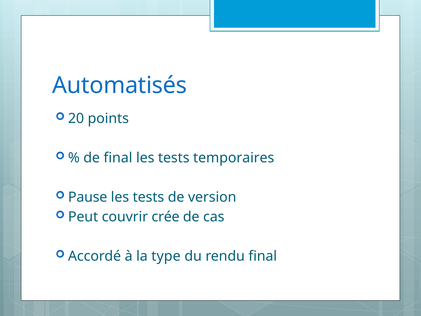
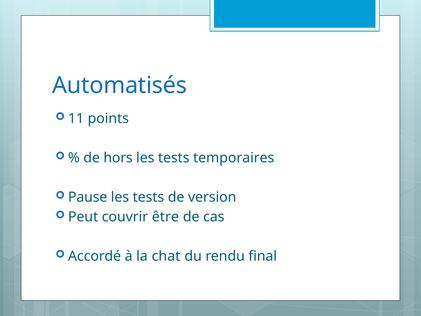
20: 20 -> 11
de final: final -> hors
crée: crée -> être
type: type -> chat
